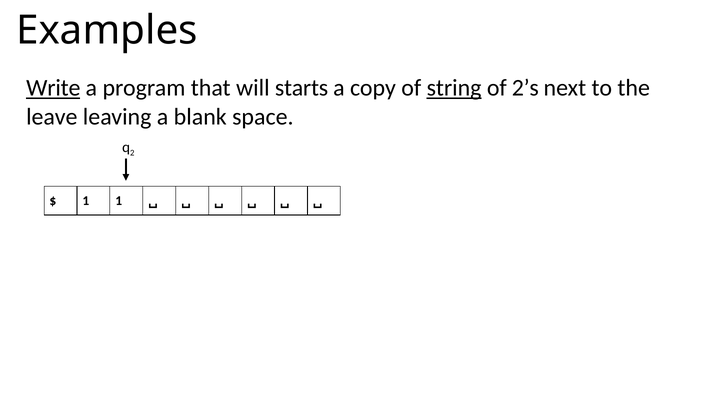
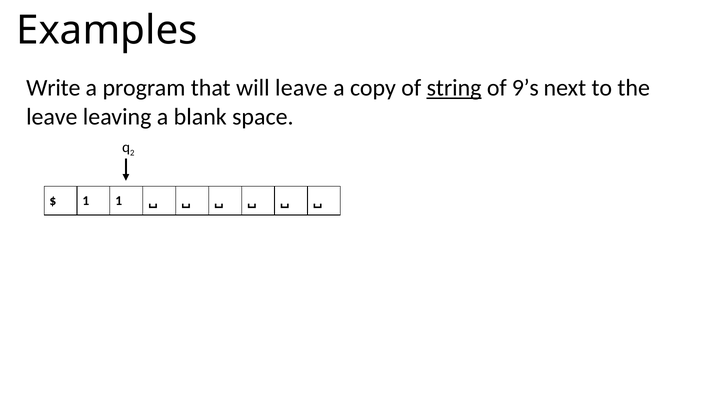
Write underline: present -> none
will starts: starts -> leave
2’s: 2’s -> 9’s
